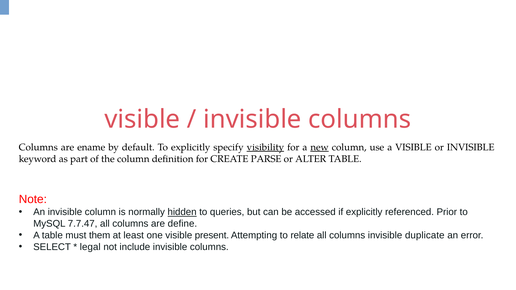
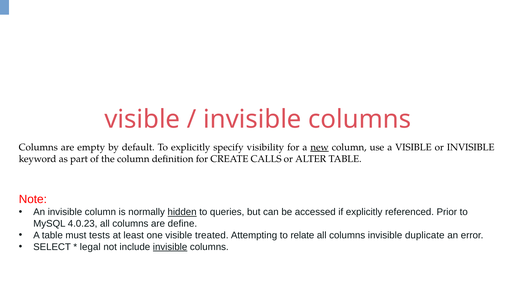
ename: ename -> empty
visibility underline: present -> none
PARSE: PARSE -> CALLS
7.7.47: 7.7.47 -> 4.0.23
them: them -> tests
present: present -> treated
invisible at (170, 247) underline: none -> present
